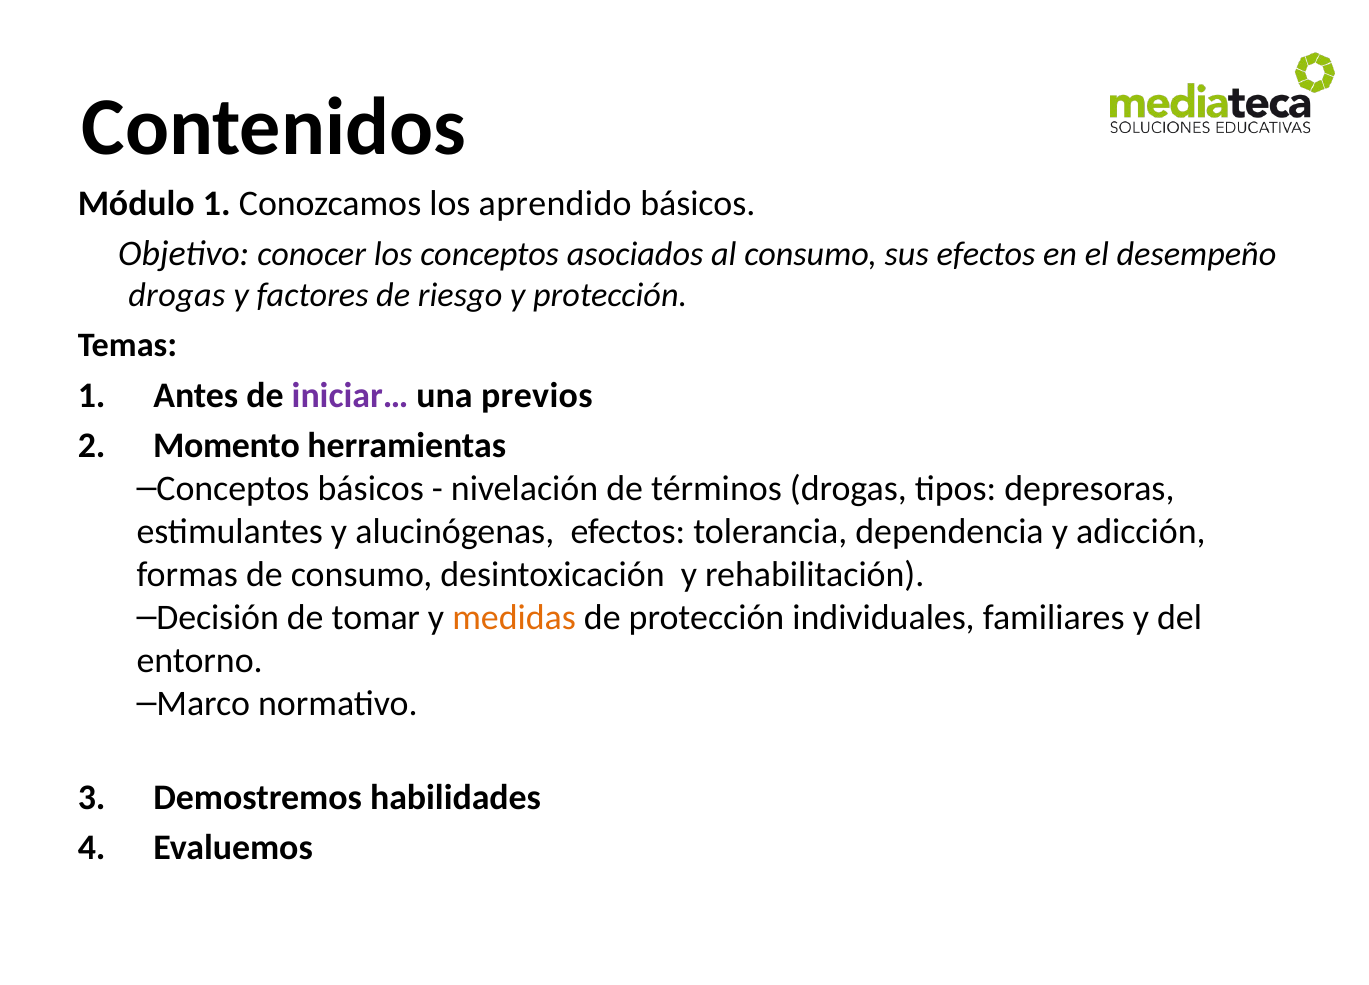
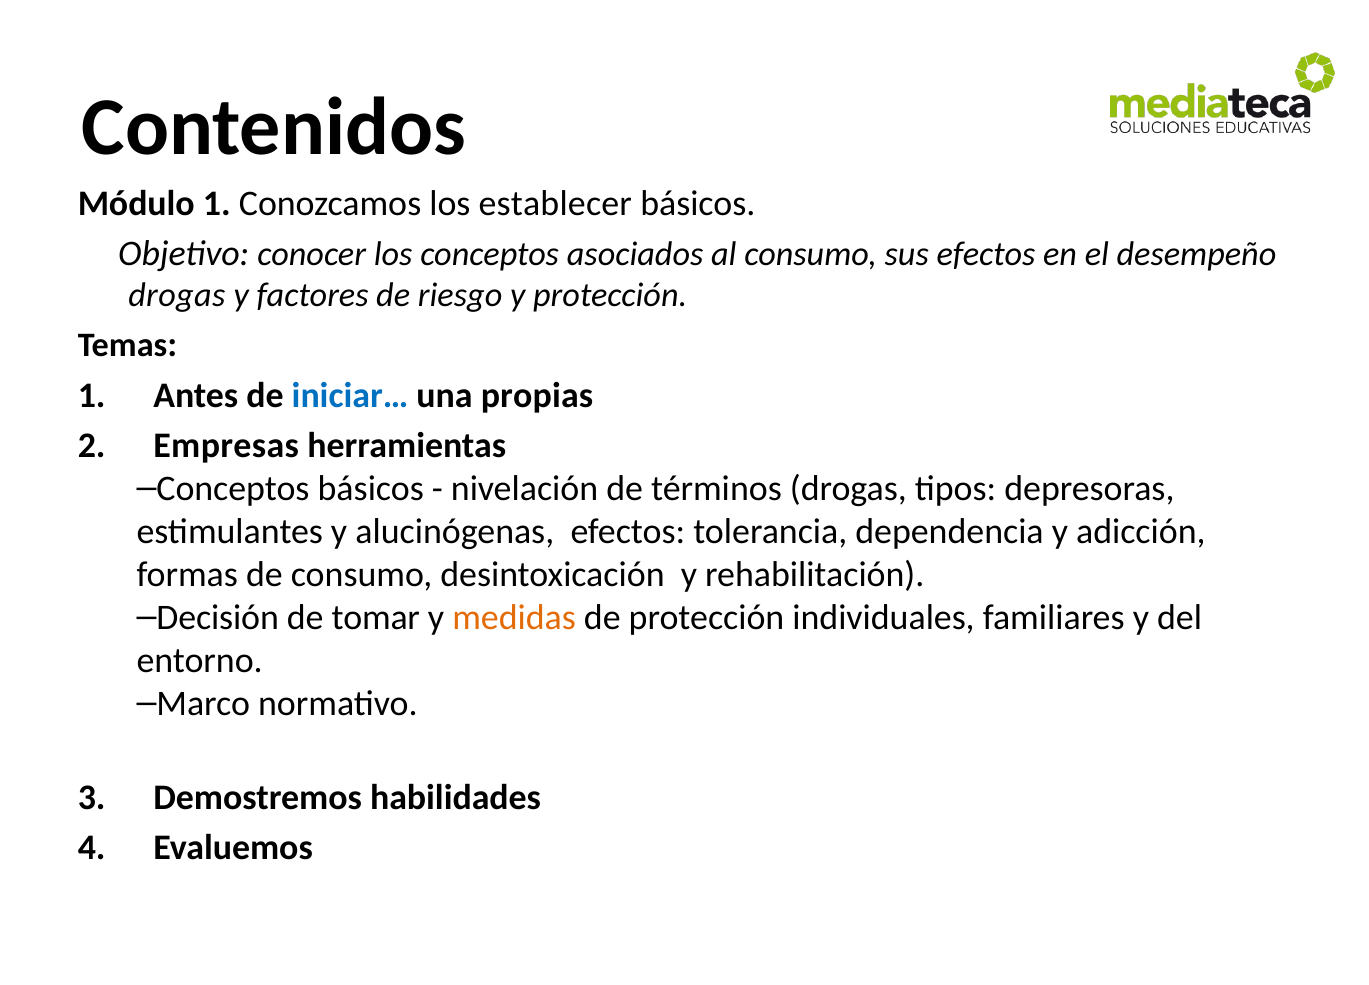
aprendido: aprendido -> establecer
iniciar… colour: purple -> blue
previos: previos -> propias
Momento: Momento -> Empresas
